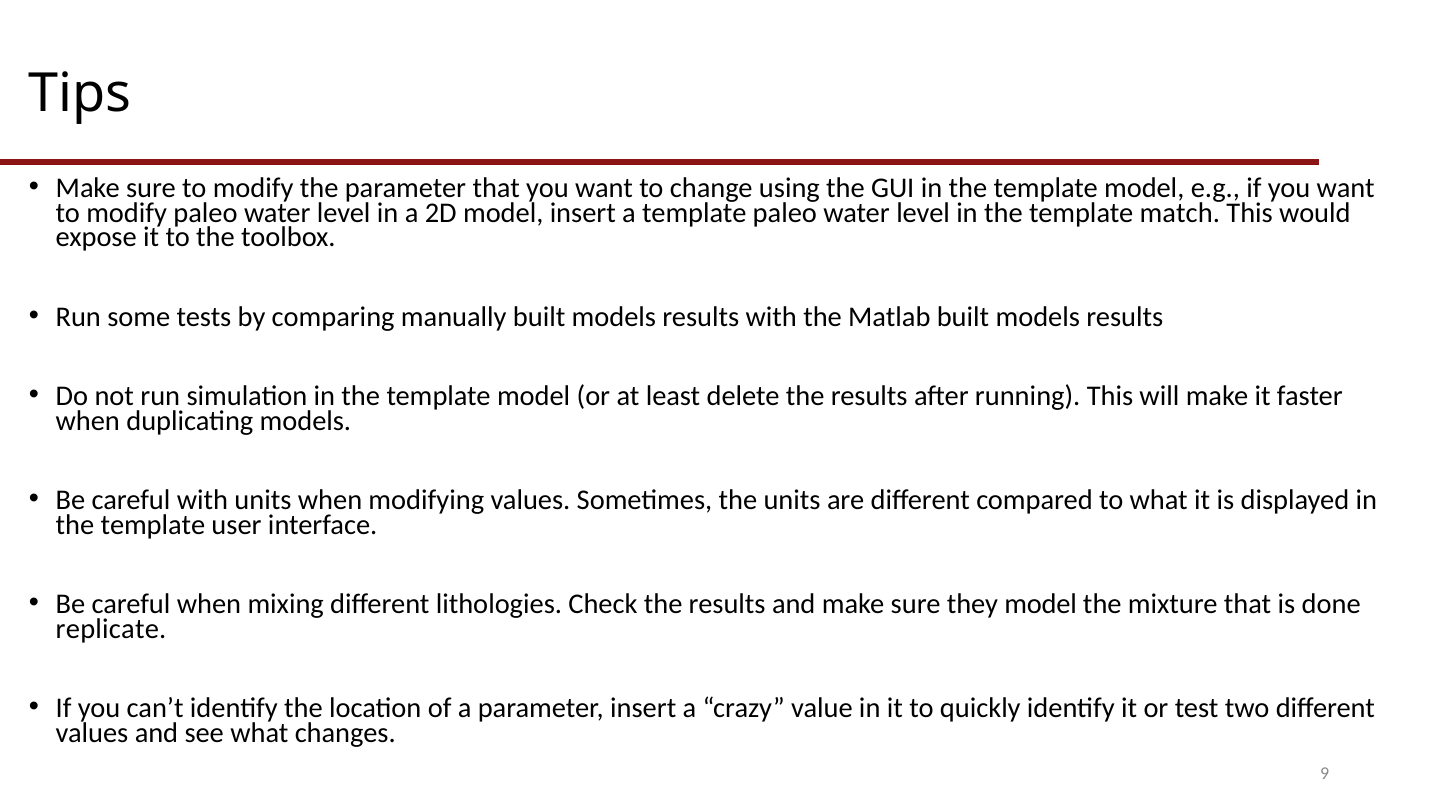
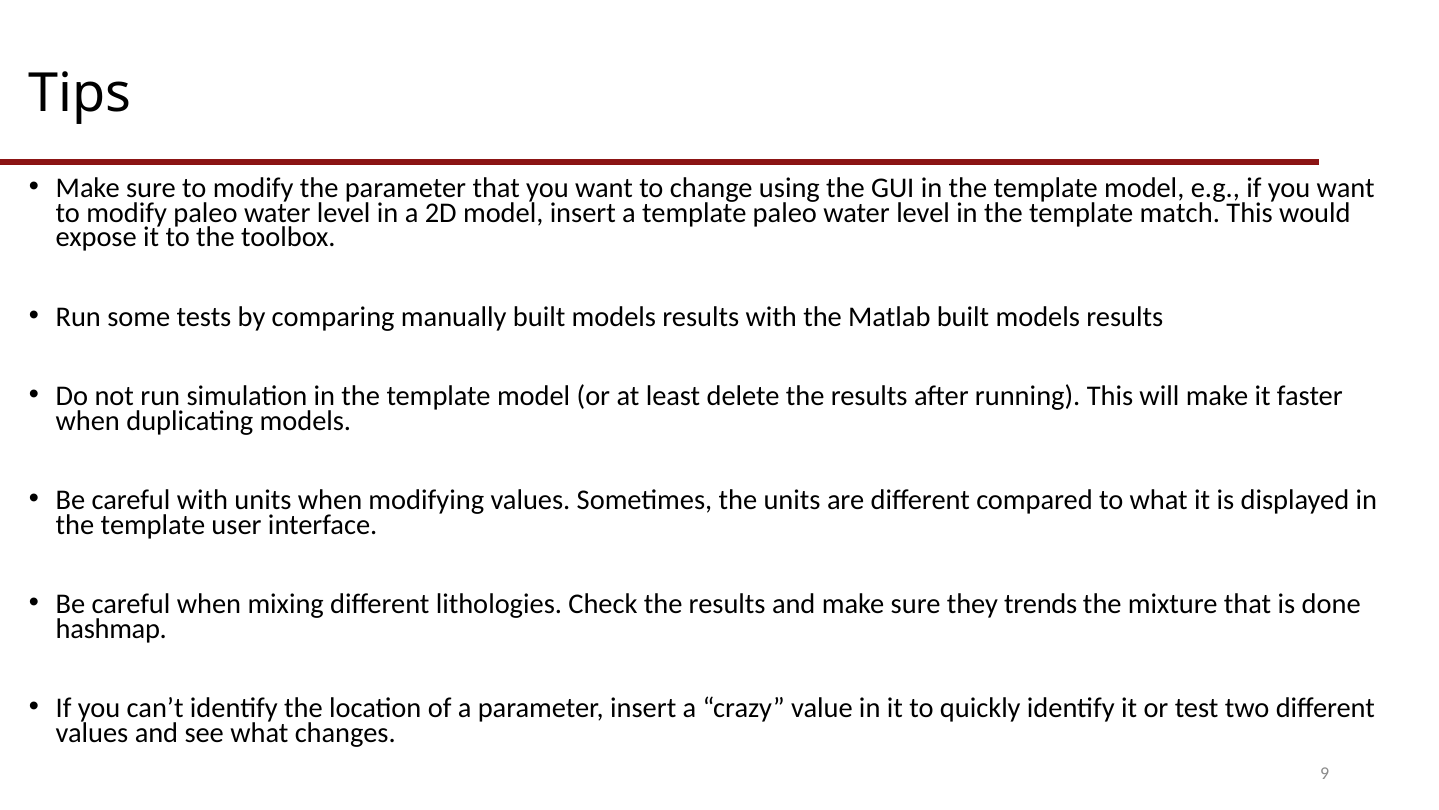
they model: model -> trends
replicate: replicate -> hashmap
